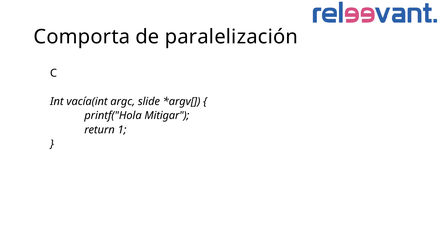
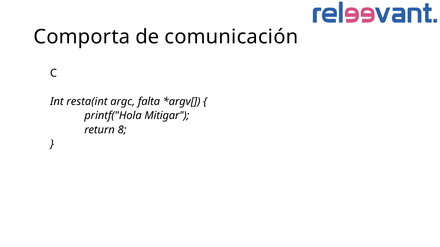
paralelización: paralelización -> comunicación
vacía(int: vacía(int -> resta(int
slide: slide -> falta
1: 1 -> 8
